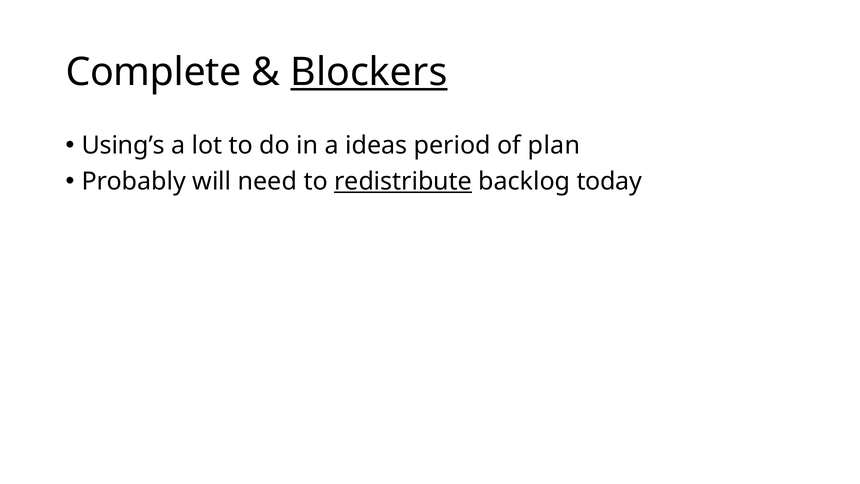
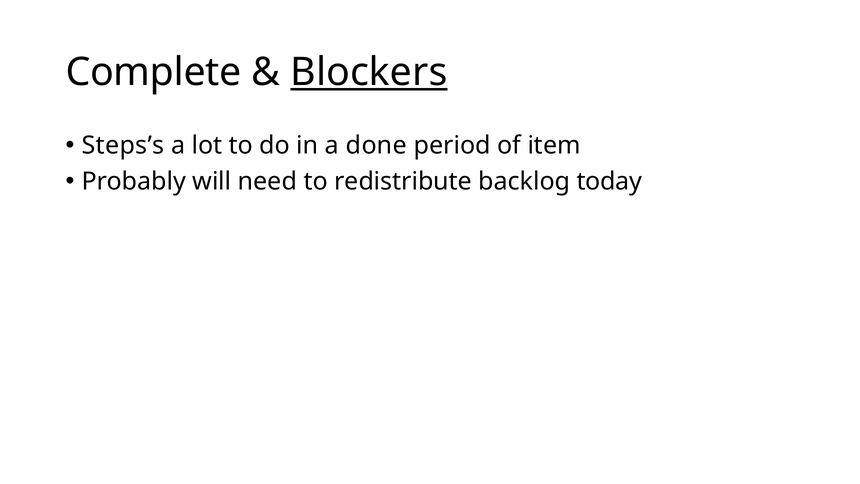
Using’s: Using’s -> Steps’s
ideas: ideas -> done
plan: plan -> item
redistribute underline: present -> none
